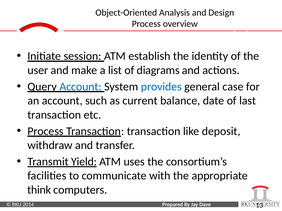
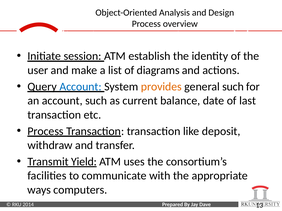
provides colour: blue -> orange
general case: case -> such
think: think -> ways
